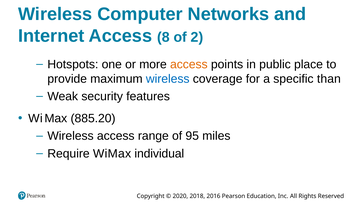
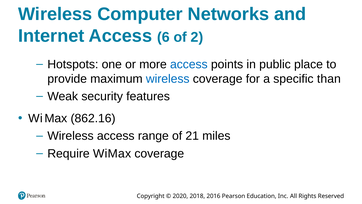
8: 8 -> 6
access at (189, 64) colour: orange -> blue
885.20: 885.20 -> 862.16
95: 95 -> 21
x individual: individual -> coverage
